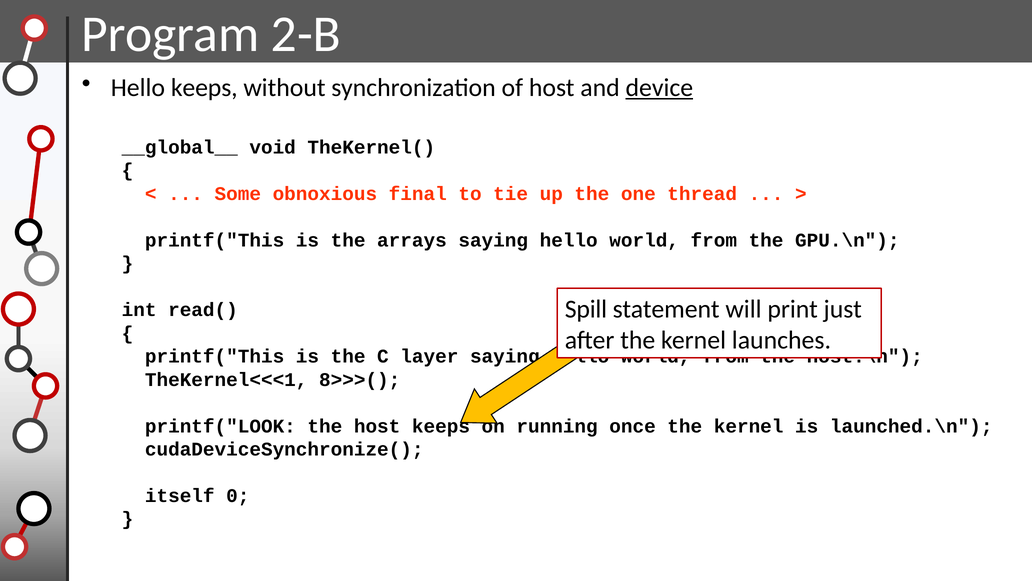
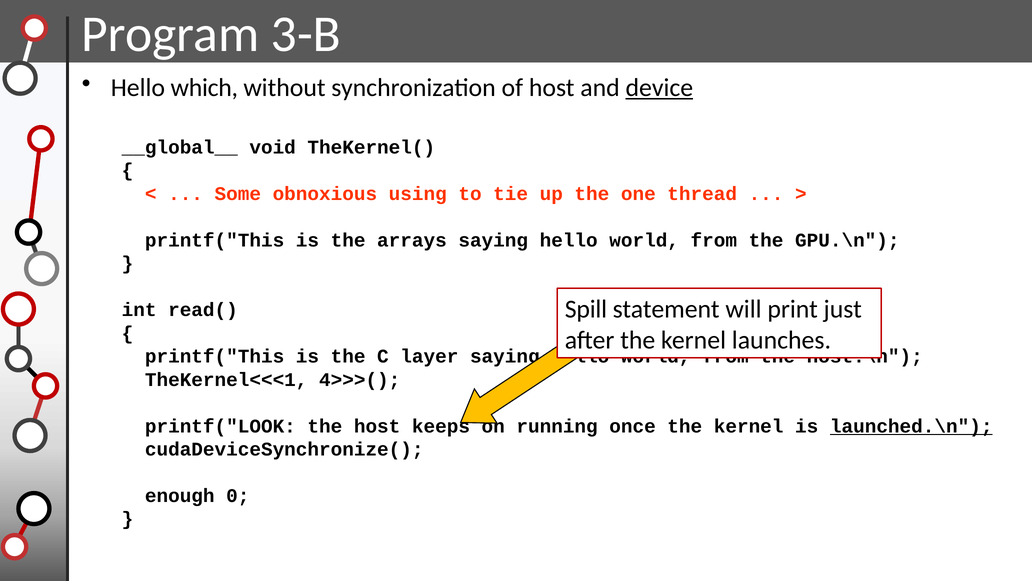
2-B: 2-B -> 3-B
Hello keeps: keeps -> which
final: final -> using
8>>>(: 8>>>( -> 4>>>(
launched.\n underline: none -> present
itself: itself -> enough
